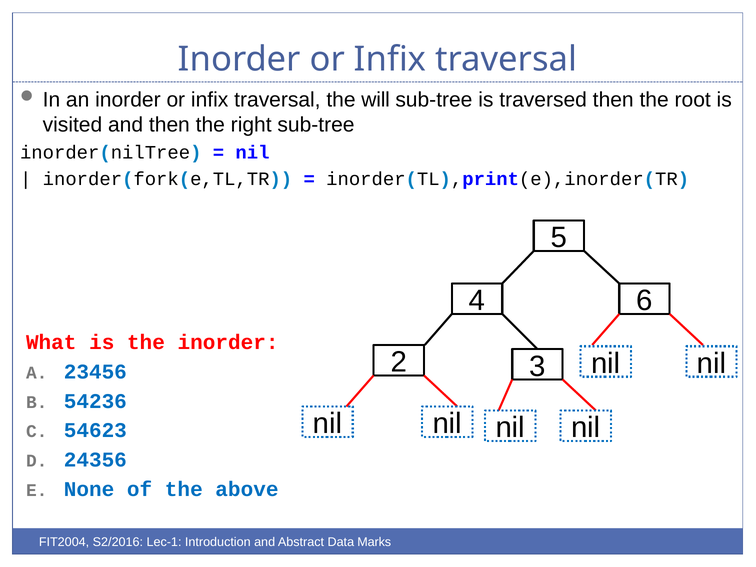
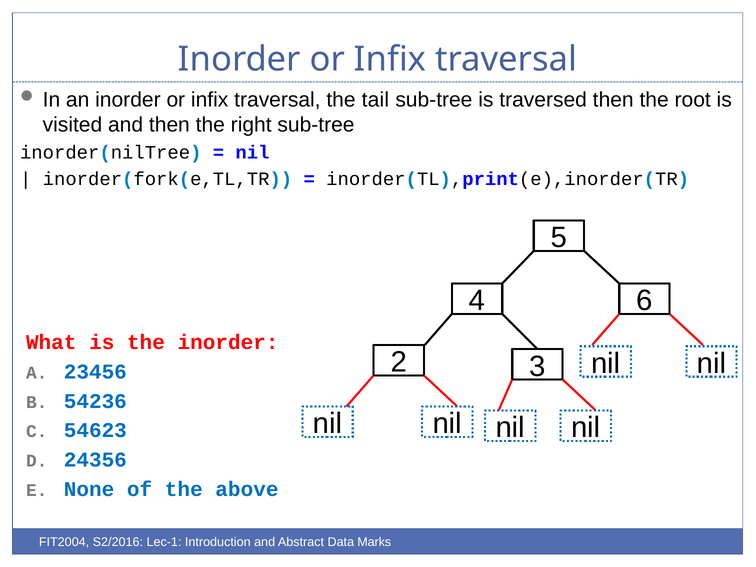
will: will -> tail
